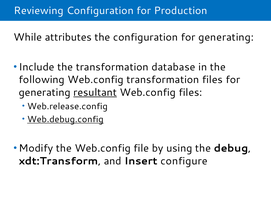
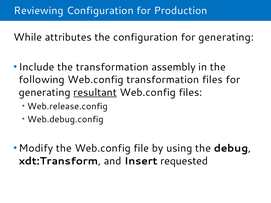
database: database -> assembly
Web.debug.config underline: present -> none
configure: configure -> requested
